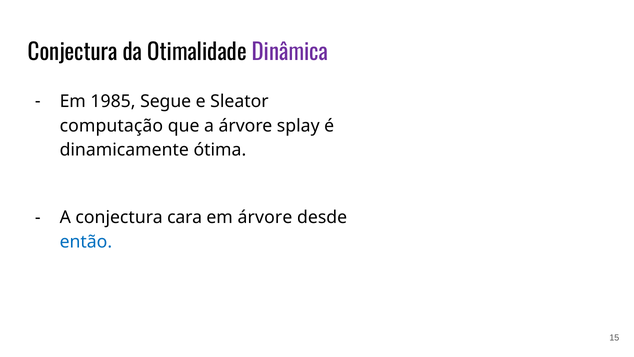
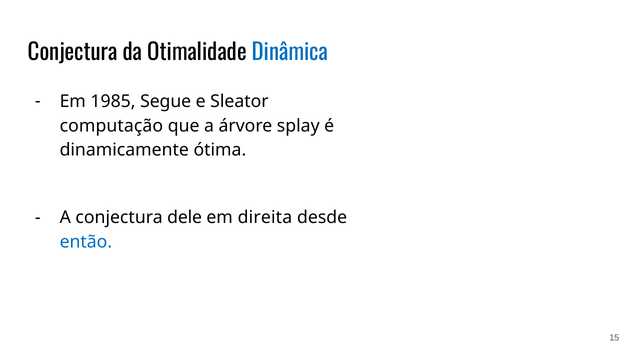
Dinâmica colour: purple -> blue
cara: cara -> dele
em árvore: árvore -> direita
